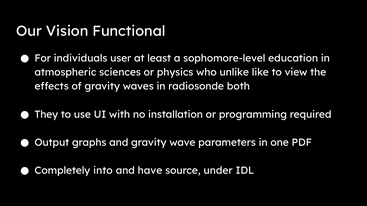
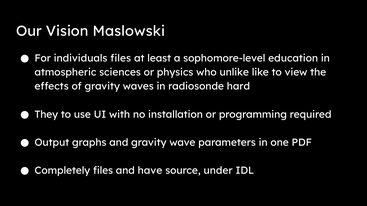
Functional: Functional -> Maslowski
individuals user: user -> files
both: both -> hard
Completely into: into -> files
